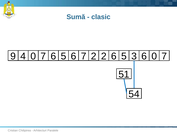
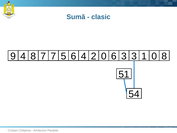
4 0: 0 -> 8
7 6: 6 -> 7
6 7: 7 -> 4
2 2: 2 -> 0
5 at (124, 56): 5 -> 3
3 6: 6 -> 1
7 at (164, 56): 7 -> 8
